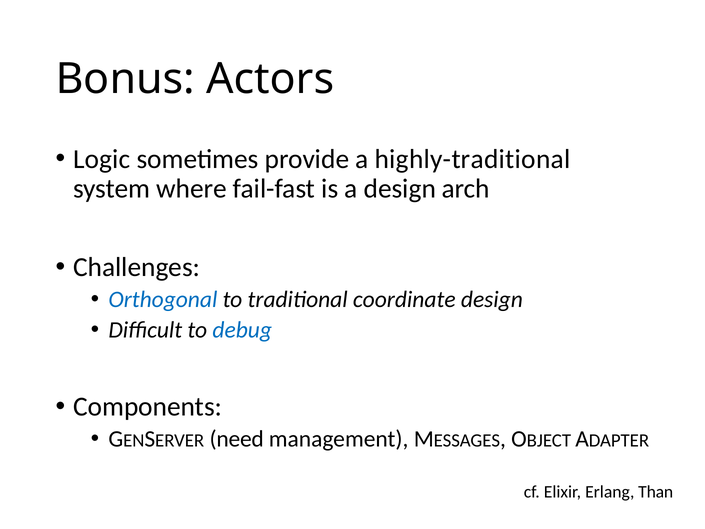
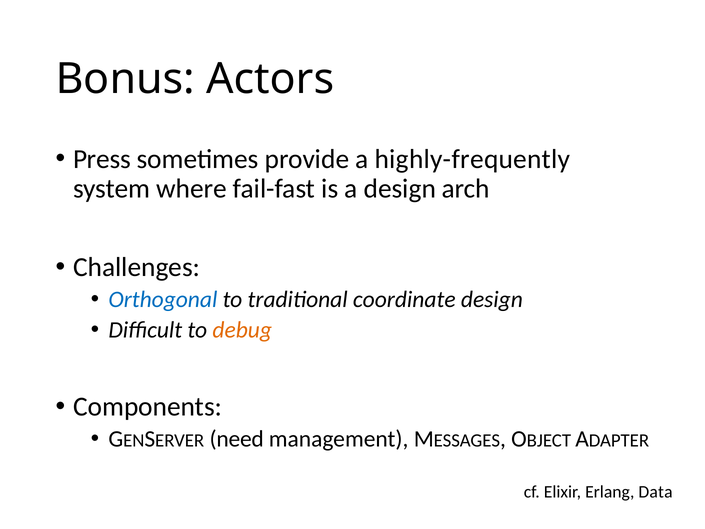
Logic: Logic -> Press
highly-traditional: highly-traditional -> highly-frequently
debug colour: blue -> orange
Than: Than -> Data
